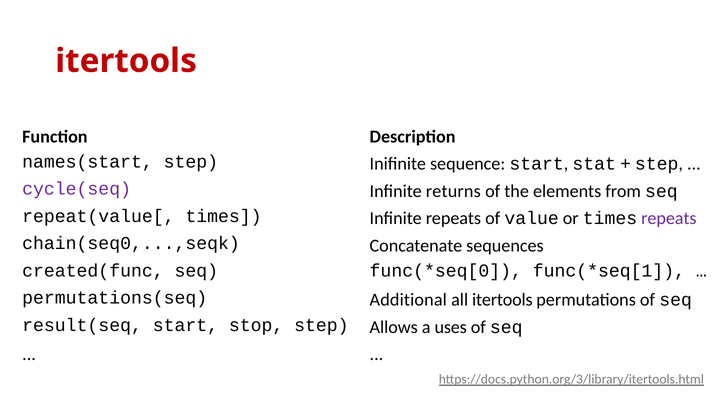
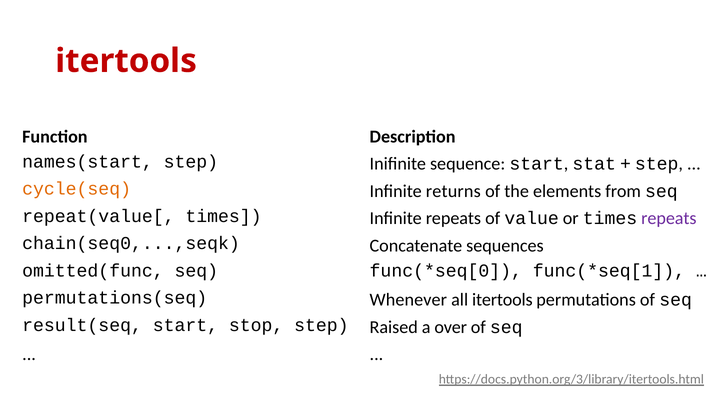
cycle(seq colour: purple -> orange
created(func: created(func -> omitted(func
Additional: Additional -> Whenever
Allows: Allows -> Raised
uses: uses -> over
